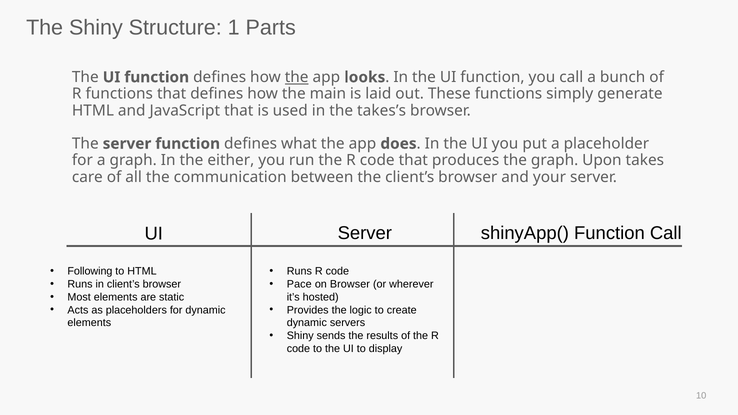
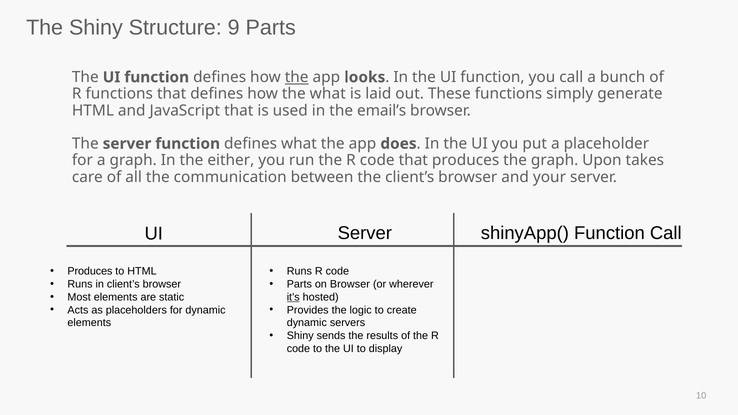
1: 1 -> 9
the main: main -> what
takes’s: takes’s -> email’s
Following at (90, 271): Following -> Produces
Pace at (299, 284): Pace -> Parts
it’s underline: none -> present
